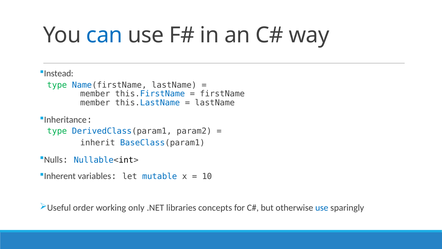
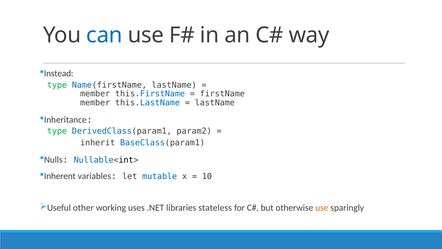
order: order -> other
only: only -> uses
concepts: concepts -> stateless
use at (322, 208) colour: blue -> orange
